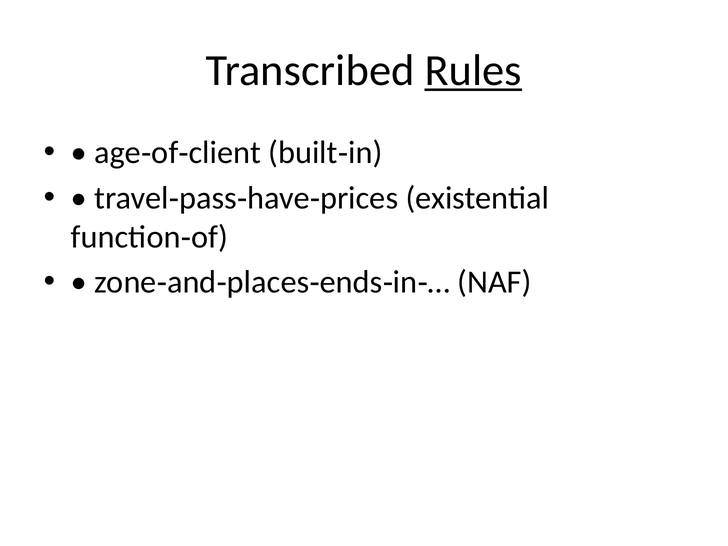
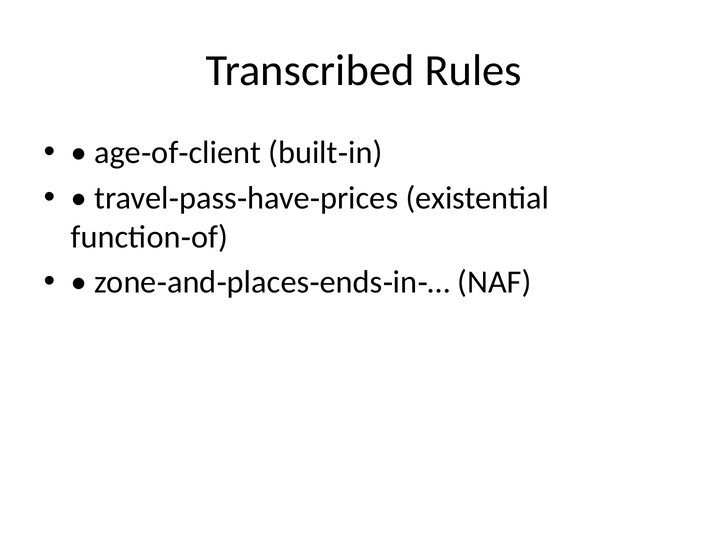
Rules underline: present -> none
